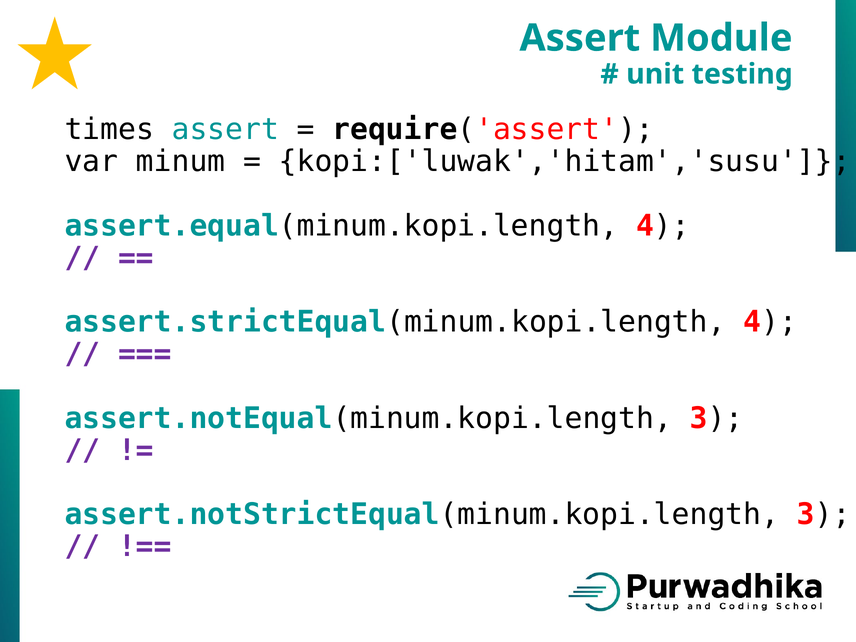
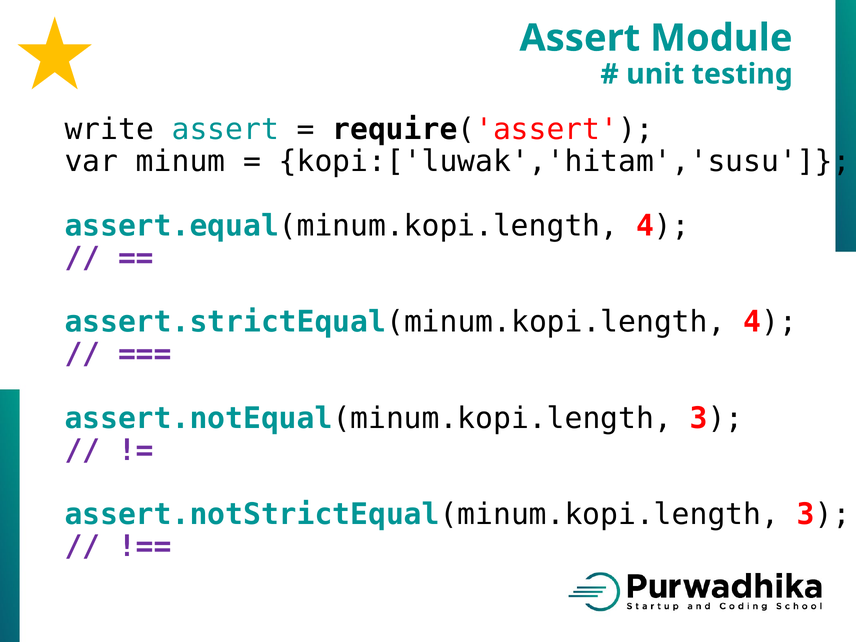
times: times -> write
